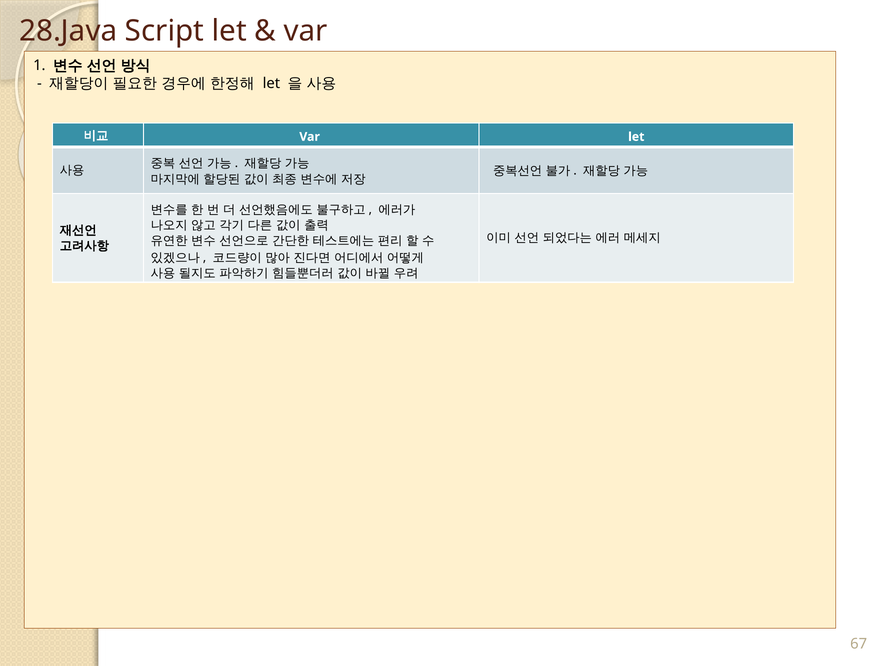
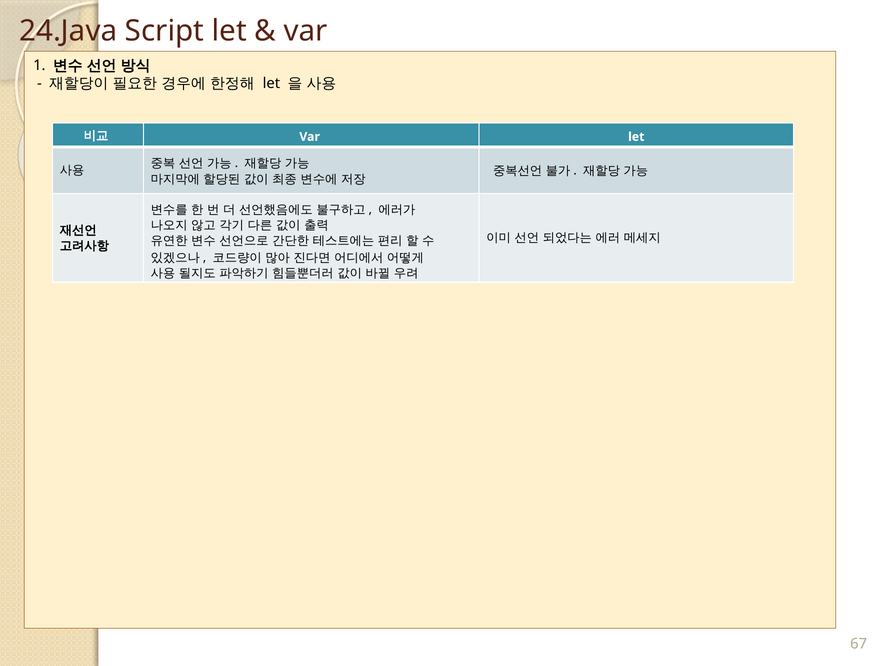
28.Java: 28.Java -> 24.Java
